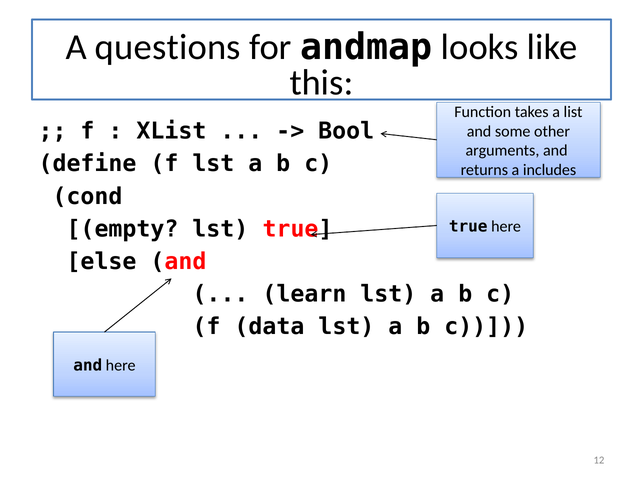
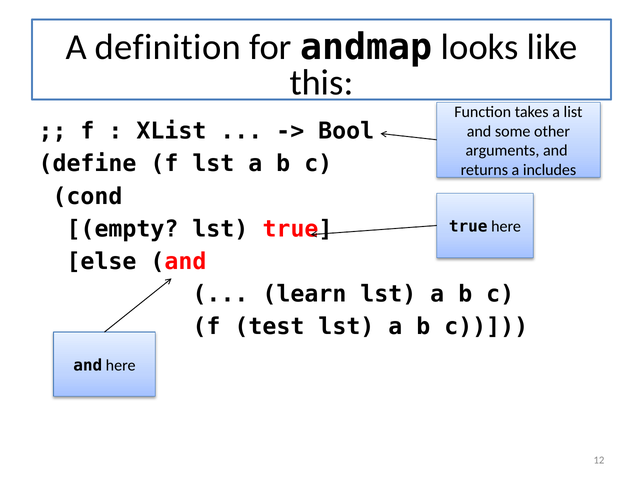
questions: questions -> definition
data: data -> test
